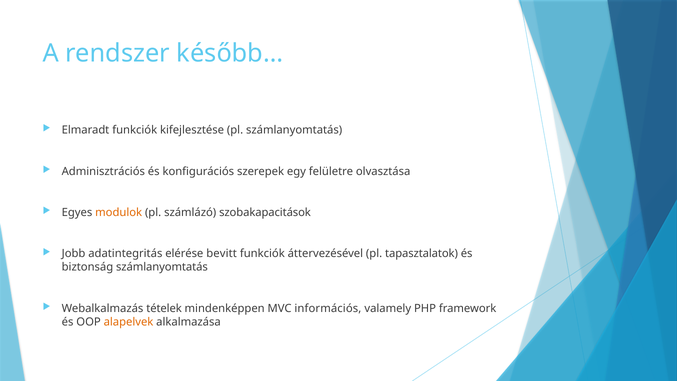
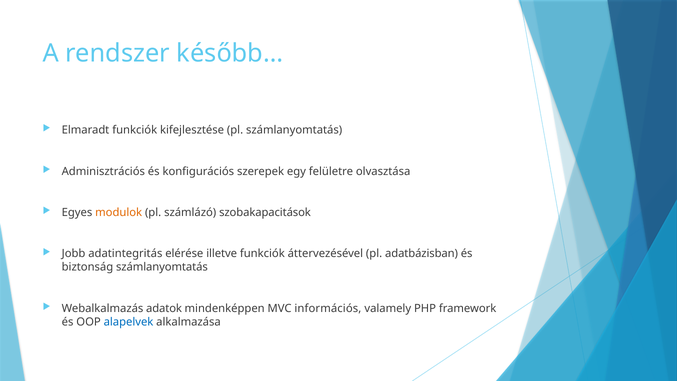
bevitt: bevitt -> illetve
tapasztalatok: tapasztalatok -> adatbázisban
tételek: tételek -> adatok
alapelvek colour: orange -> blue
